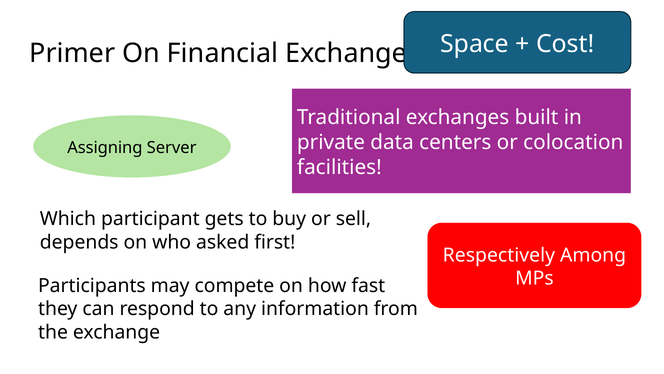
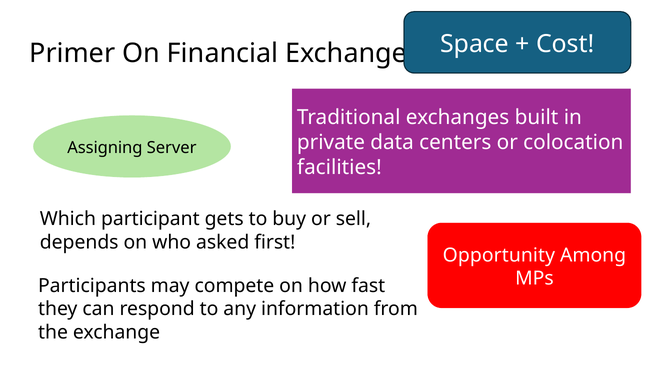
Respectively: Respectively -> Opportunity
